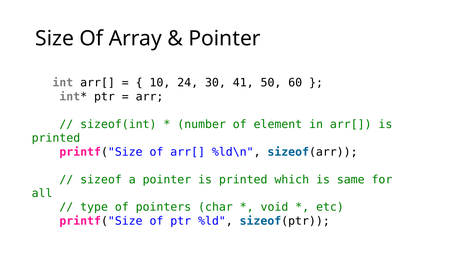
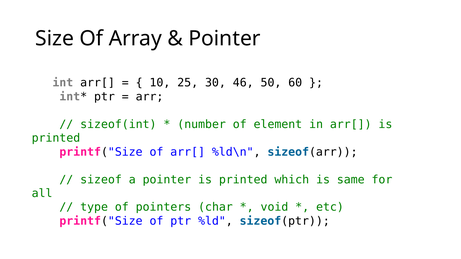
24: 24 -> 25
41: 41 -> 46
